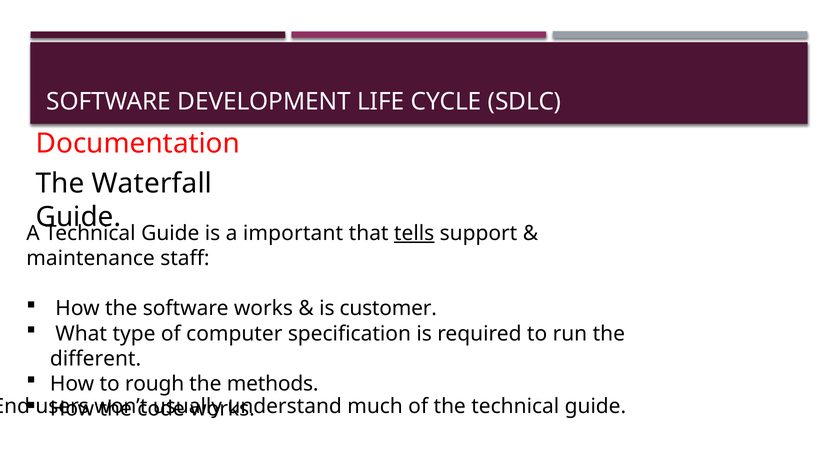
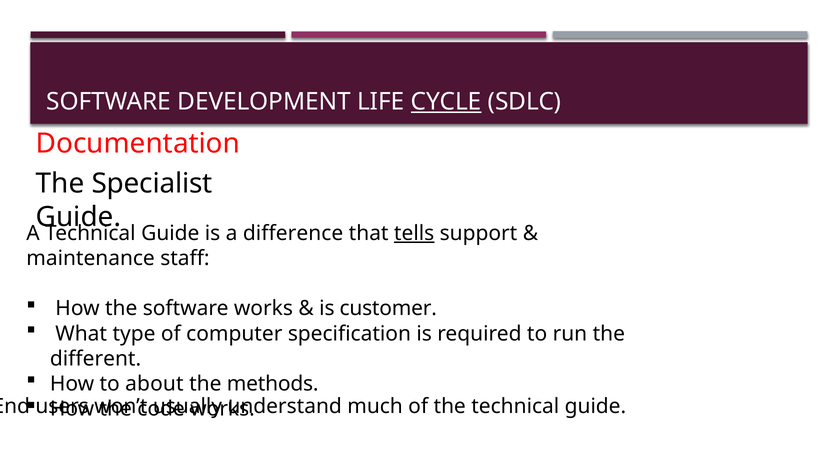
CYCLE underline: none -> present
Waterfall: Waterfall -> Specialist
important: important -> difference
rough: rough -> about
